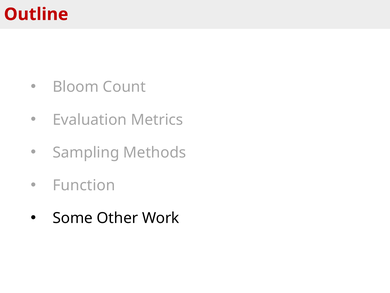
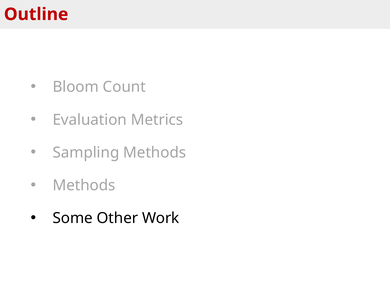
Function at (84, 185): Function -> Methods
